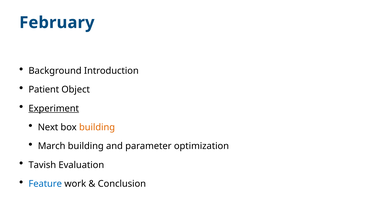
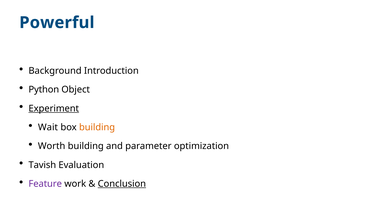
February: February -> Powerful
Patient: Patient -> Python
Next: Next -> Wait
March: March -> Worth
Feature colour: blue -> purple
Conclusion underline: none -> present
